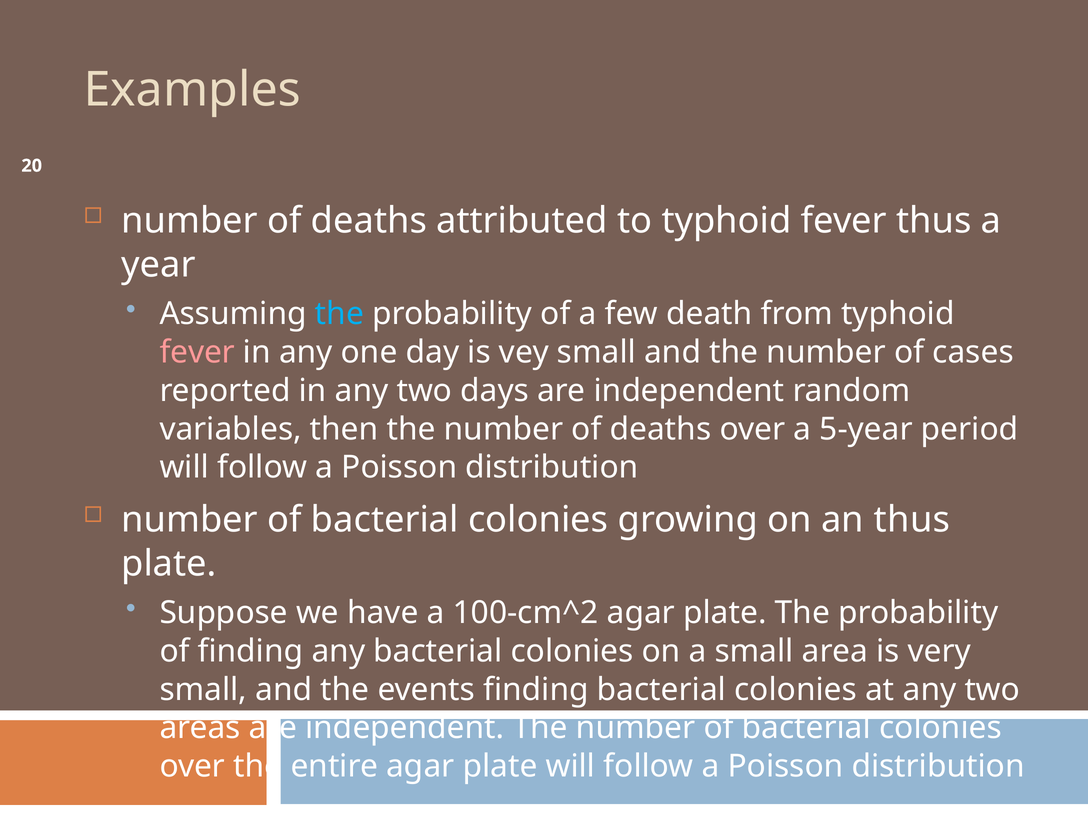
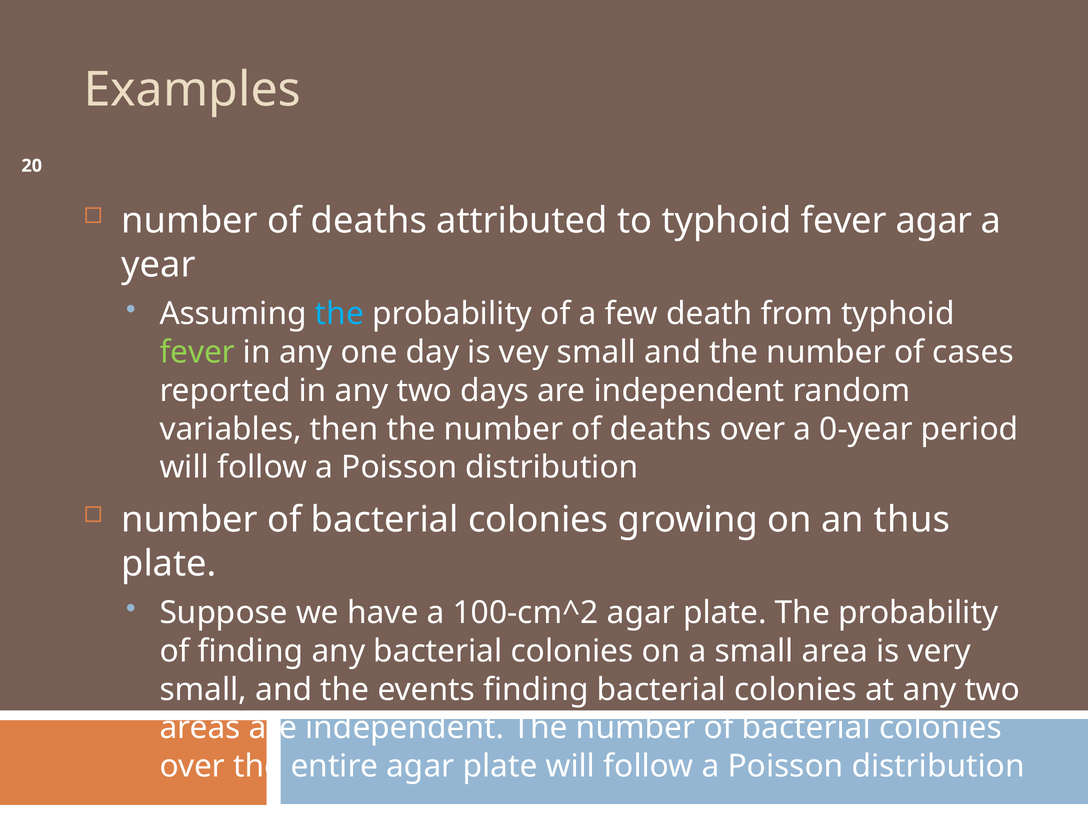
fever thus: thus -> agar
fever at (197, 352) colour: pink -> light green
5-year: 5-year -> 0-year
